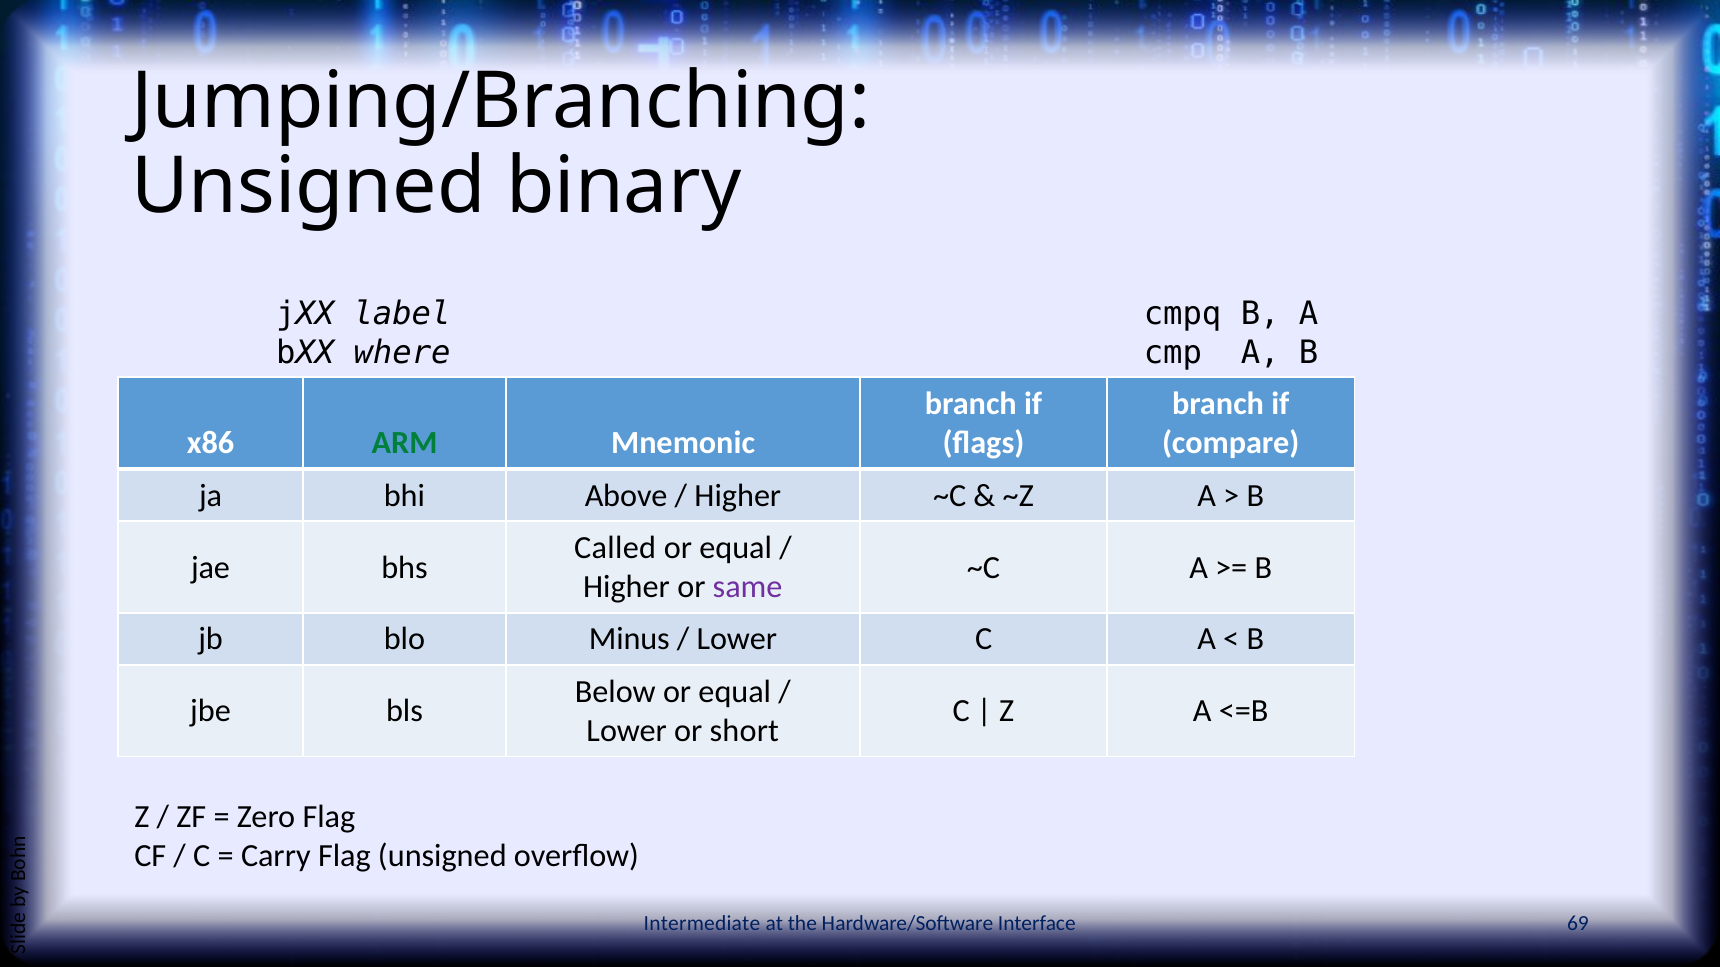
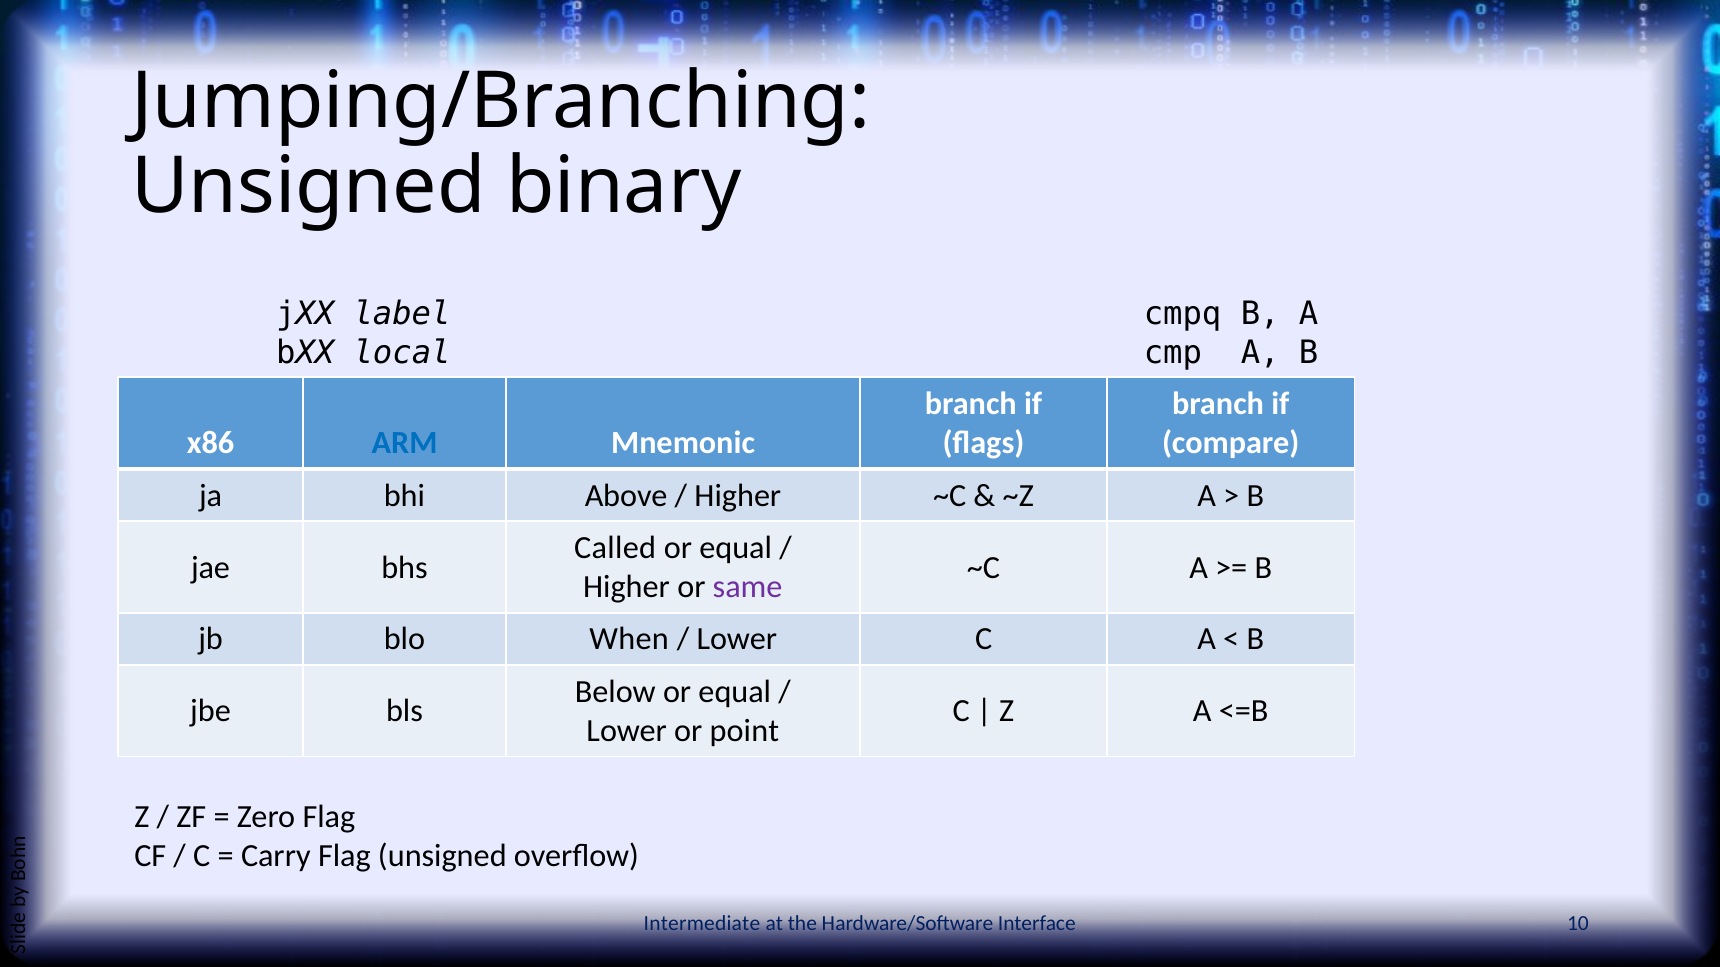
where: where -> local
ARM colour: green -> blue
Minus: Minus -> When
short: short -> point
69: 69 -> 10
